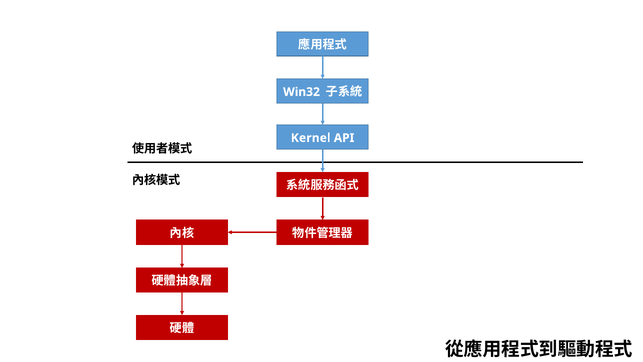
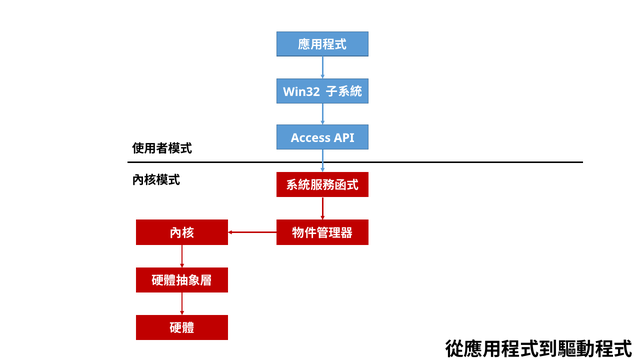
Kernel: Kernel -> Access
